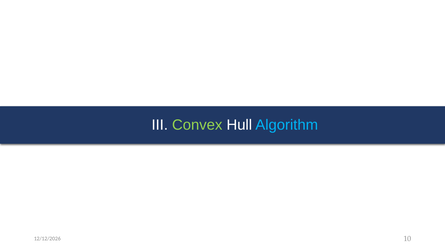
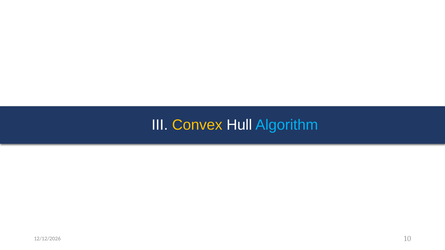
Convex colour: light green -> yellow
